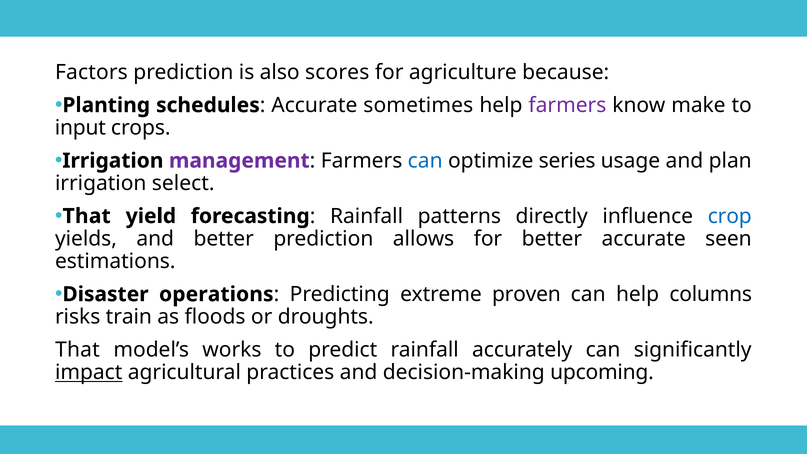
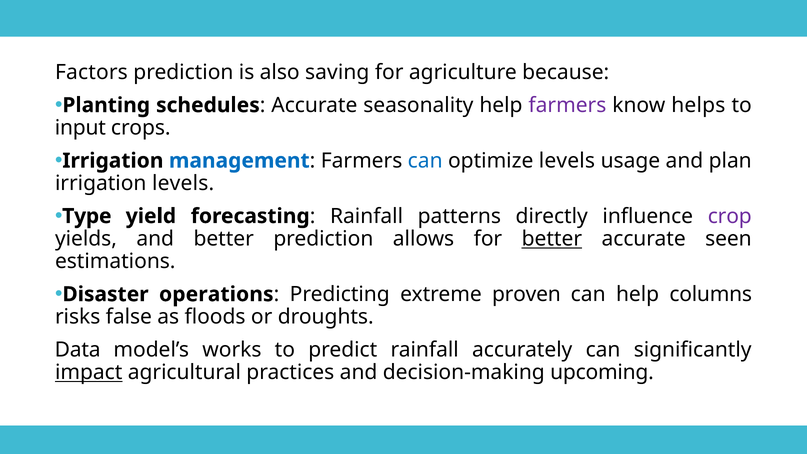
scores: scores -> saving
sometimes: sometimes -> seasonality
make: make -> helps
management colour: purple -> blue
optimize series: series -> levels
irrigation select: select -> levels
That at (87, 216): That -> Type
crop colour: blue -> purple
better at (552, 239) underline: none -> present
train: train -> false
That at (77, 350): That -> Data
